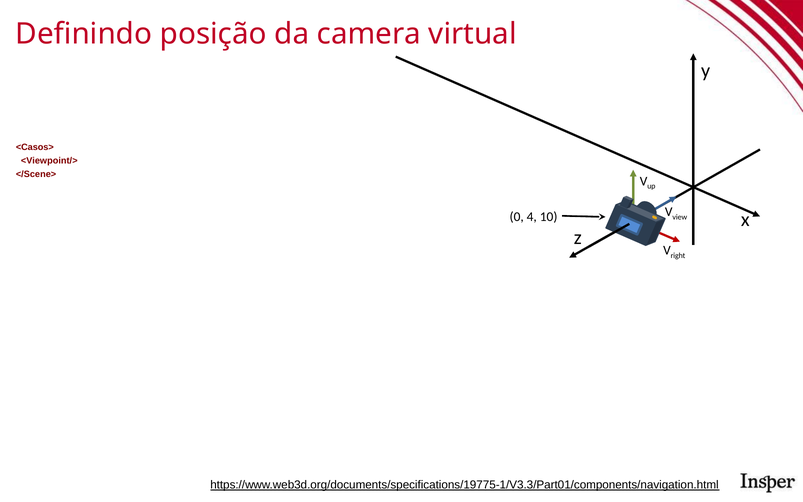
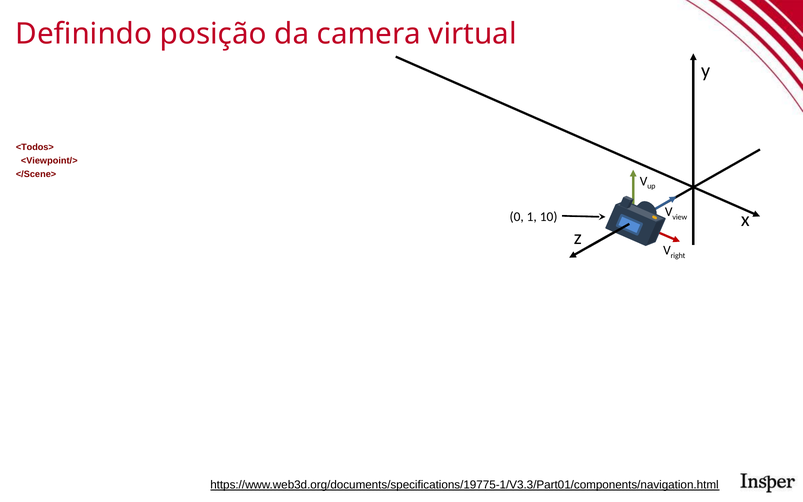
<Casos>: <Casos> -> <Todos>
4: 4 -> 1
